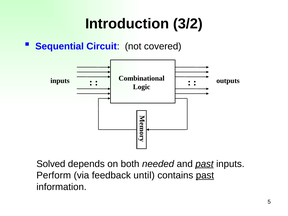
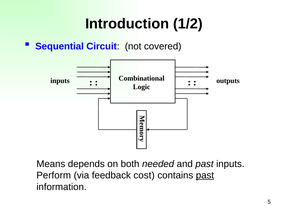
3/2: 3/2 -> 1/2
Solved: Solved -> Means
past at (204, 164) underline: present -> none
until: until -> cost
